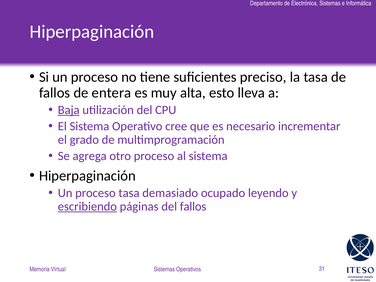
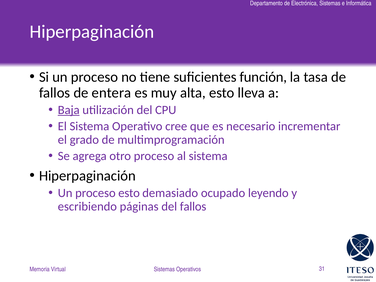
preciso: preciso -> función
proceso tasa: tasa -> esto
escribiendo underline: present -> none
